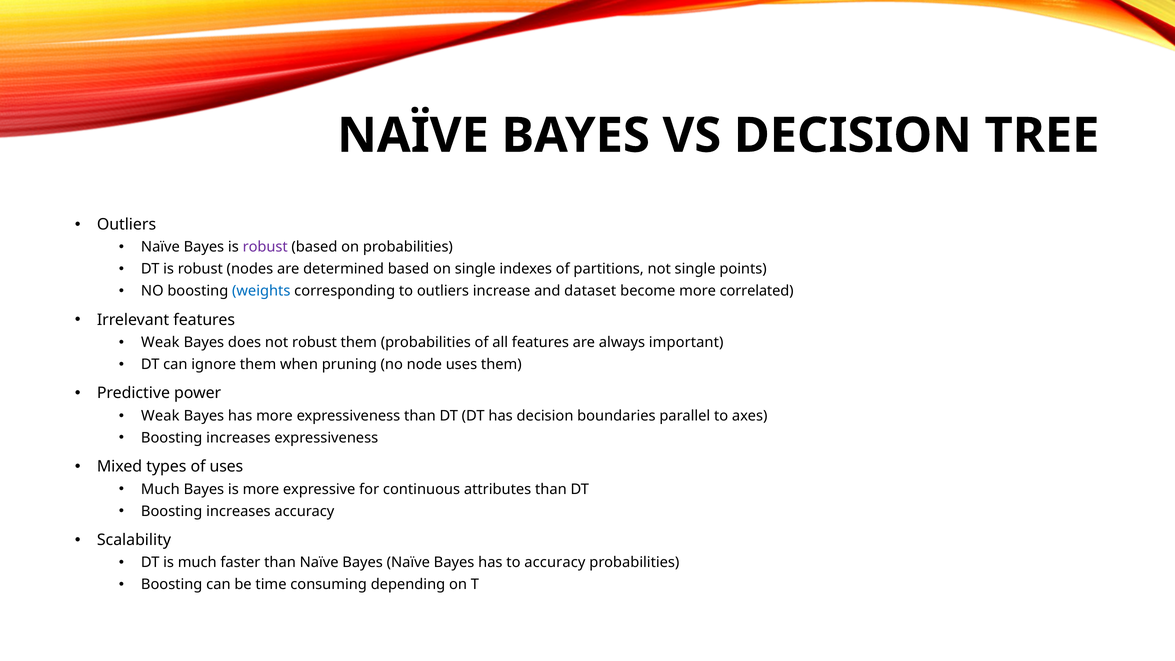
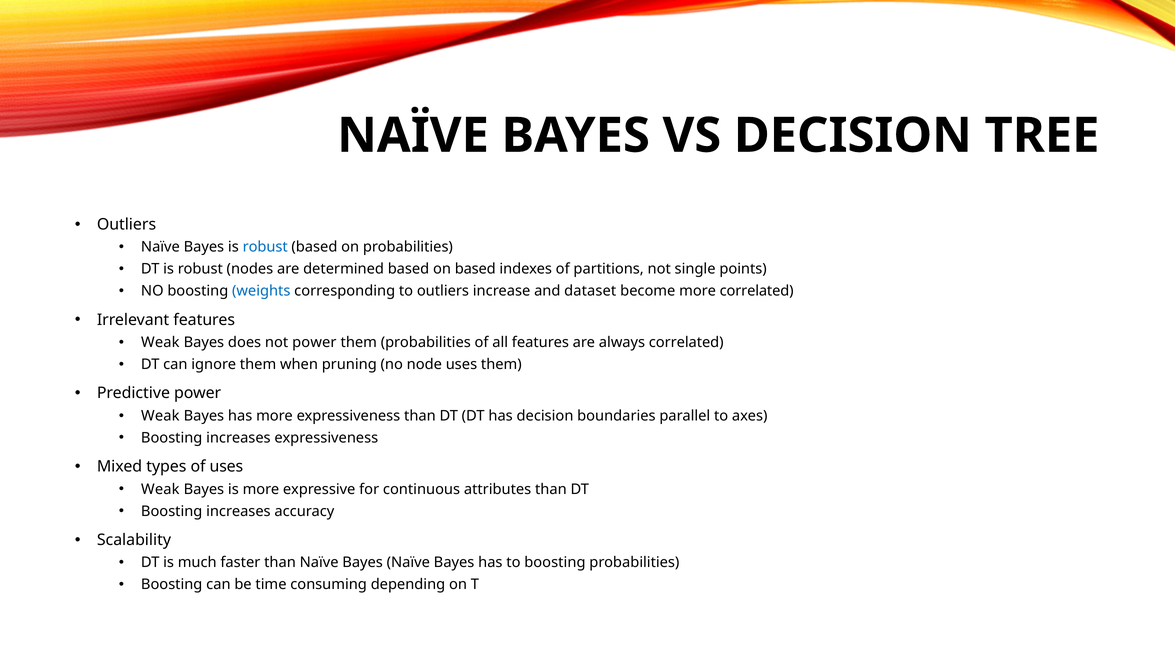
robust at (265, 247) colour: purple -> blue
on single: single -> based
not robust: robust -> power
always important: important -> correlated
Much at (160, 489): Much -> Weak
to accuracy: accuracy -> boosting
